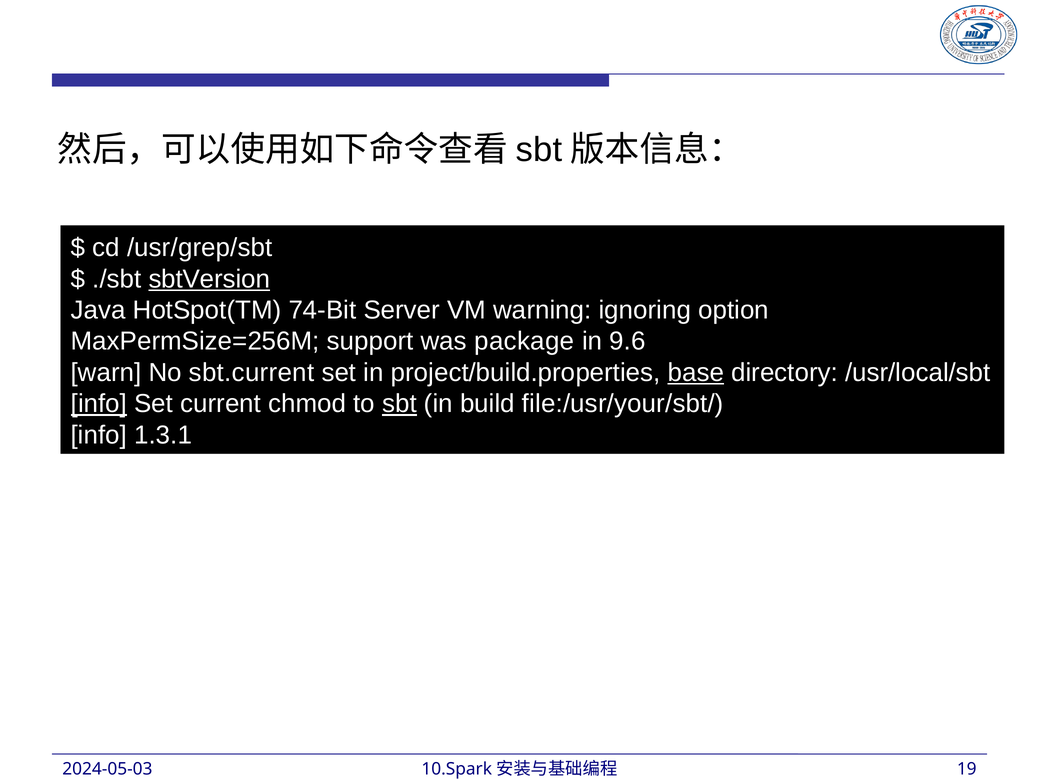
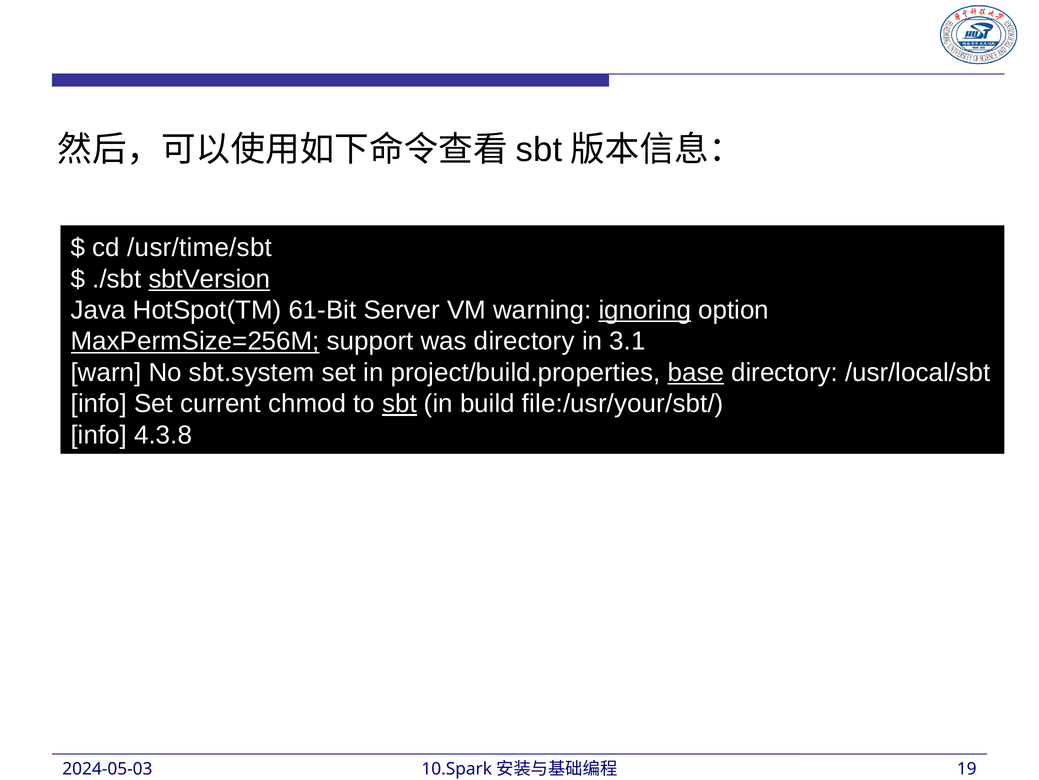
/usr/grep/sbt: /usr/grep/sbt -> /usr/time/sbt
74-Bit: 74-Bit -> 61-Bit
ignoring underline: none -> present
MaxPermSize=256M underline: none -> present
was package: package -> directory
9.6: 9.6 -> 3.1
sbt.current: sbt.current -> sbt.system
info at (99, 403) underline: present -> none
1.3.1: 1.3.1 -> 4.3.8
